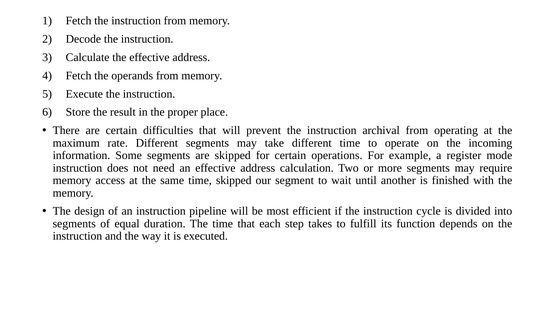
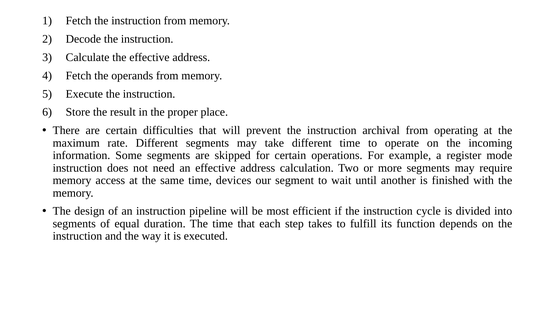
time skipped: skipped -> devices
